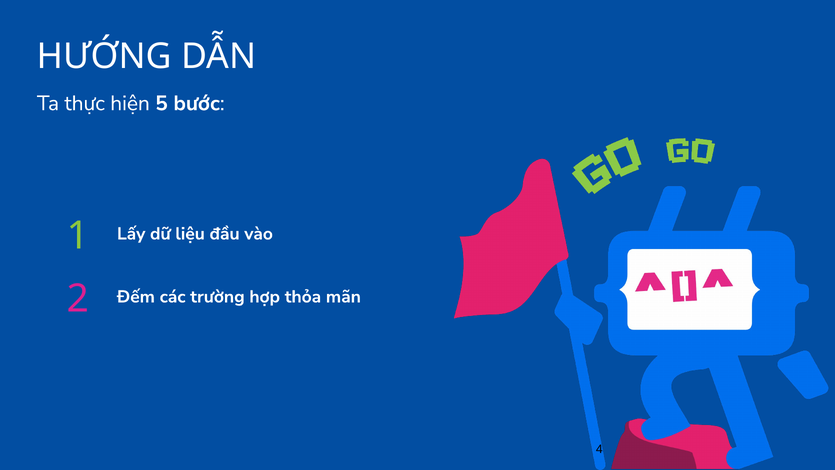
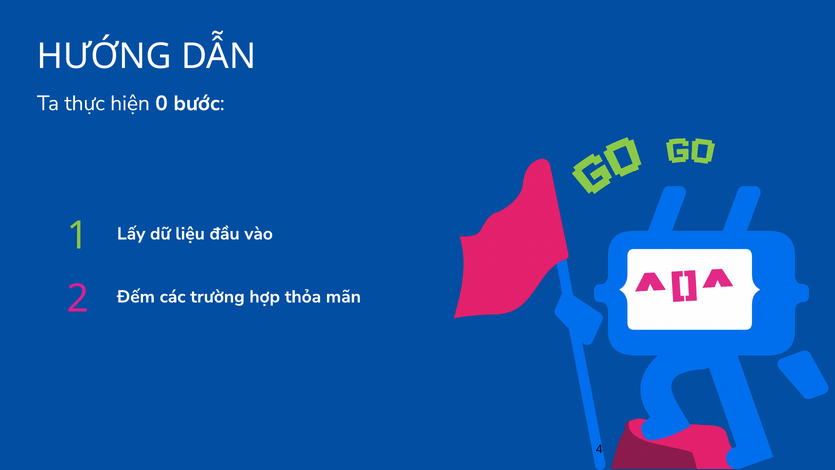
5: 5 -> 0
